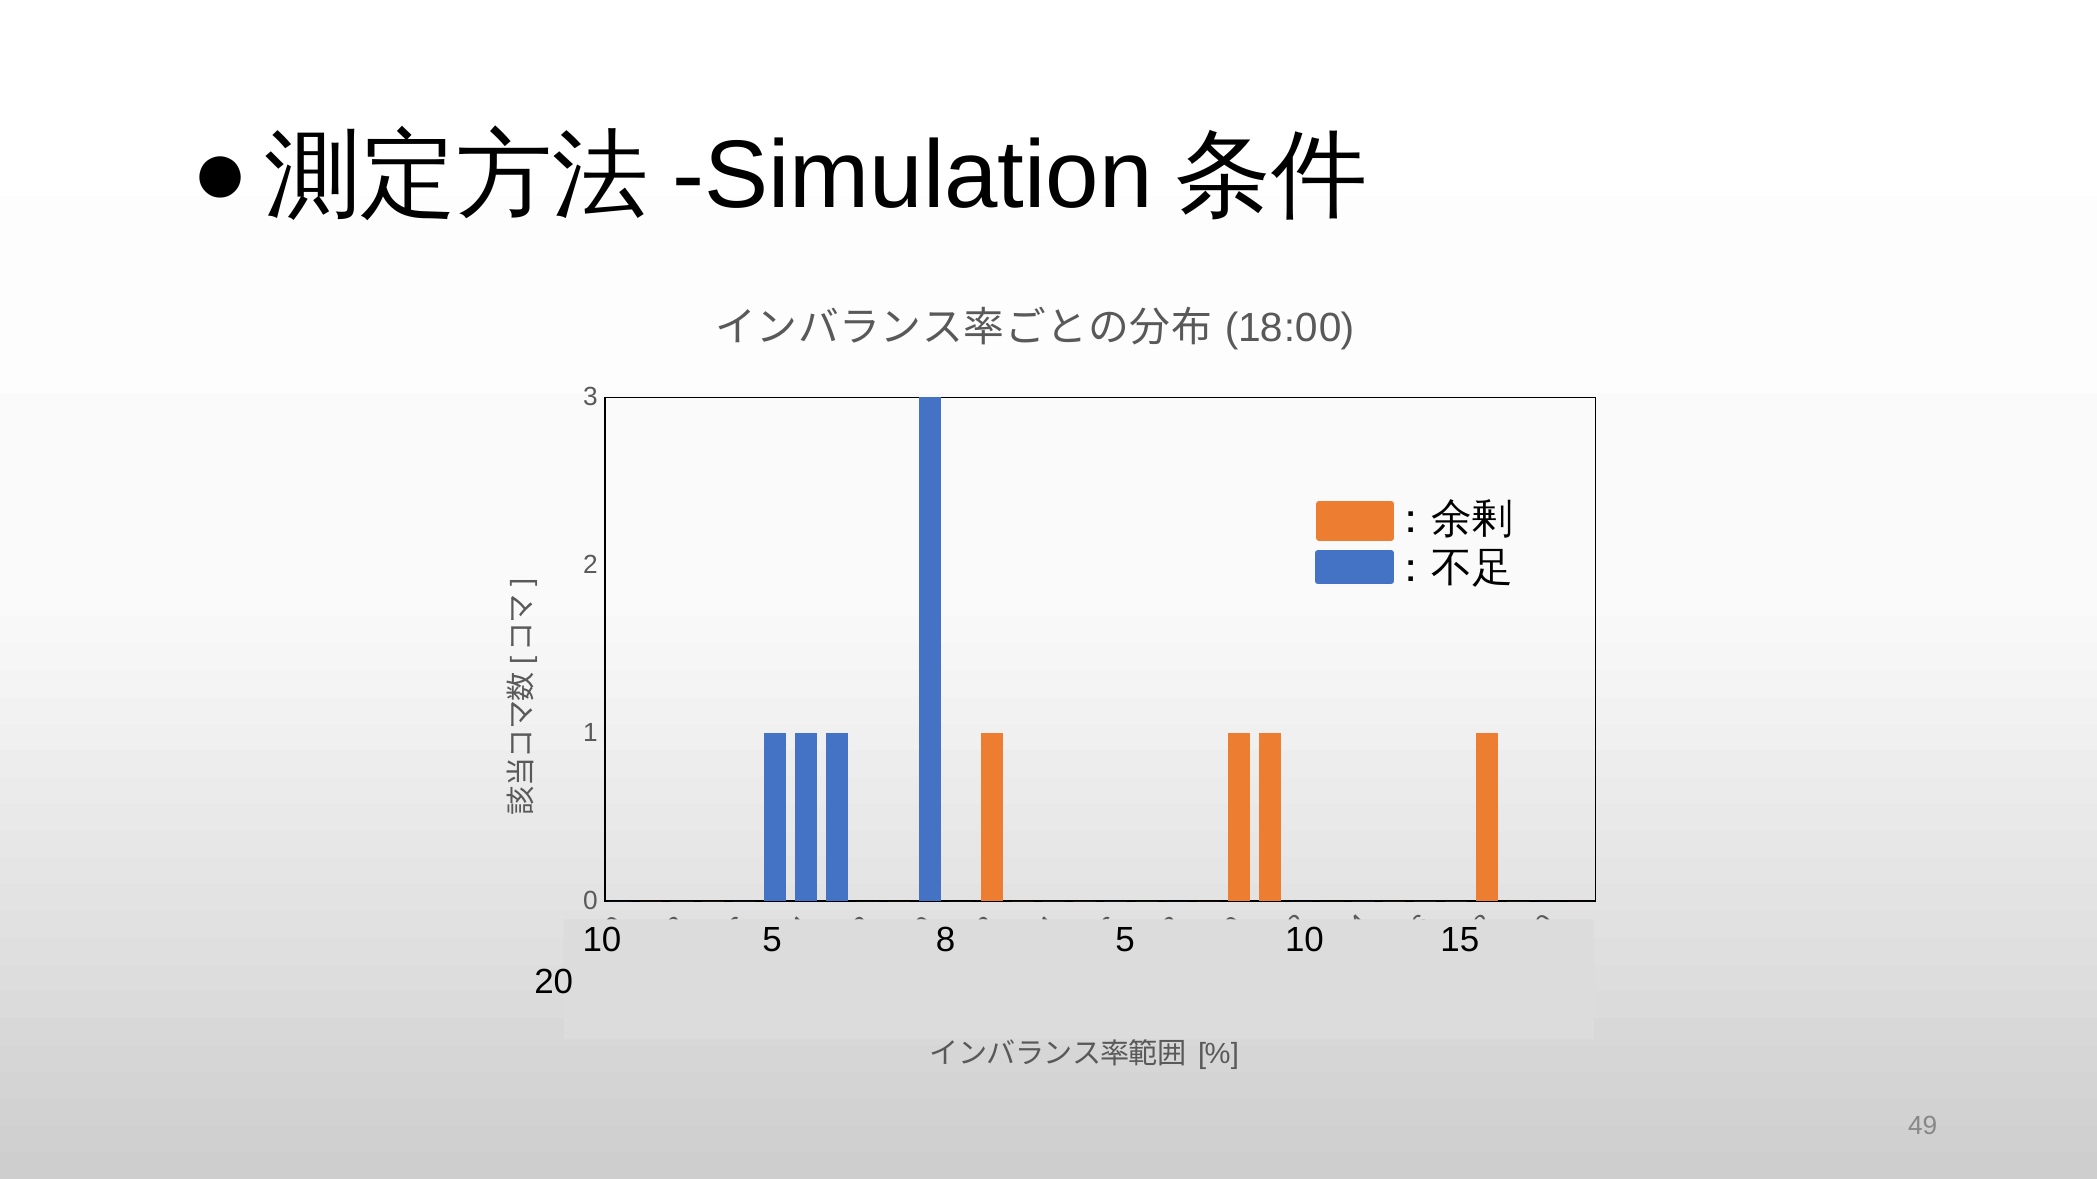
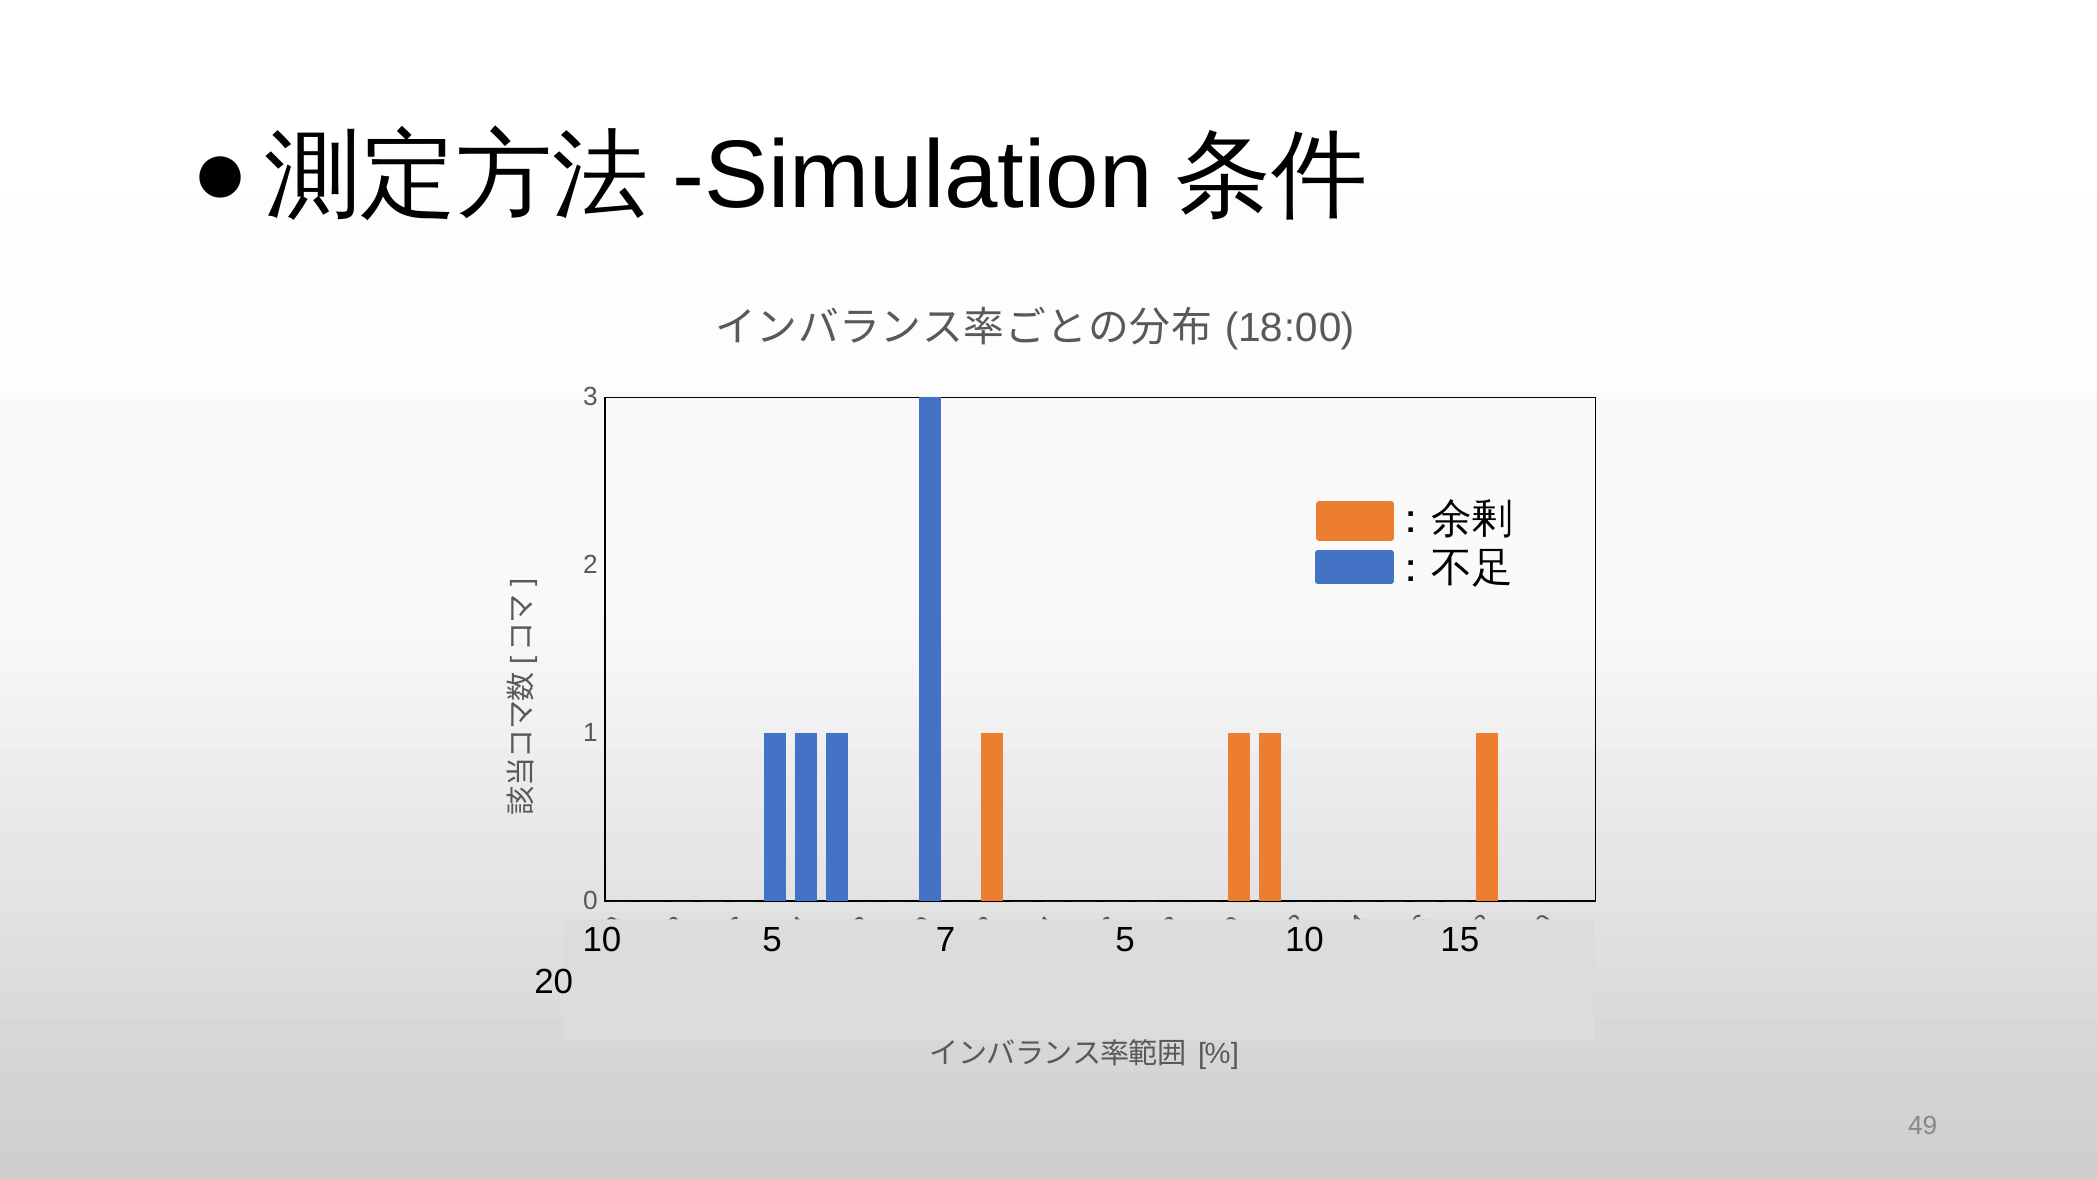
8 at (946, 941): 8 -> 7
